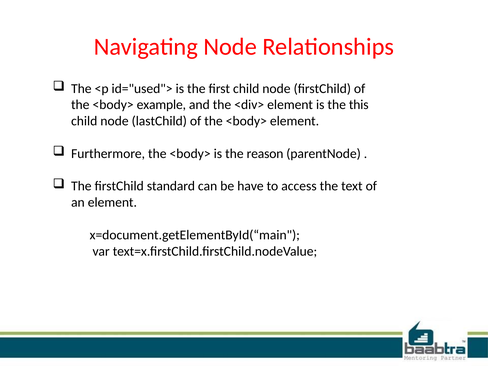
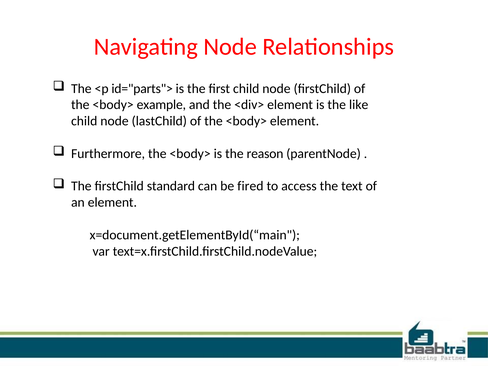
id="used">: id="used"> -> id="parts">
this: this -> like
have: have -> fired
